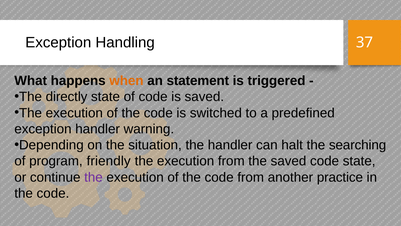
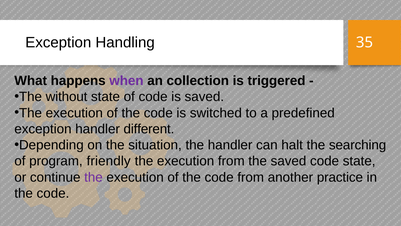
37: 37 -> 35
when colour: orange -> purple
statement: statement -> collection
directly: directly -> without
warning: warning -> different
